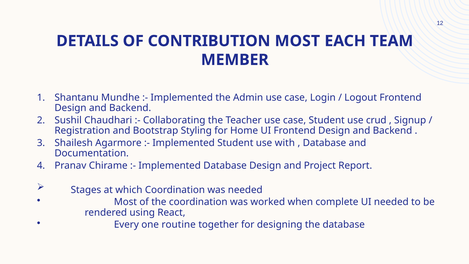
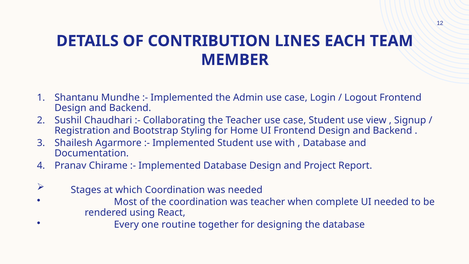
CONTRIBUTION MOST: MOST -> LINES
crud: crud -> view
was worked: worked -> teacher
